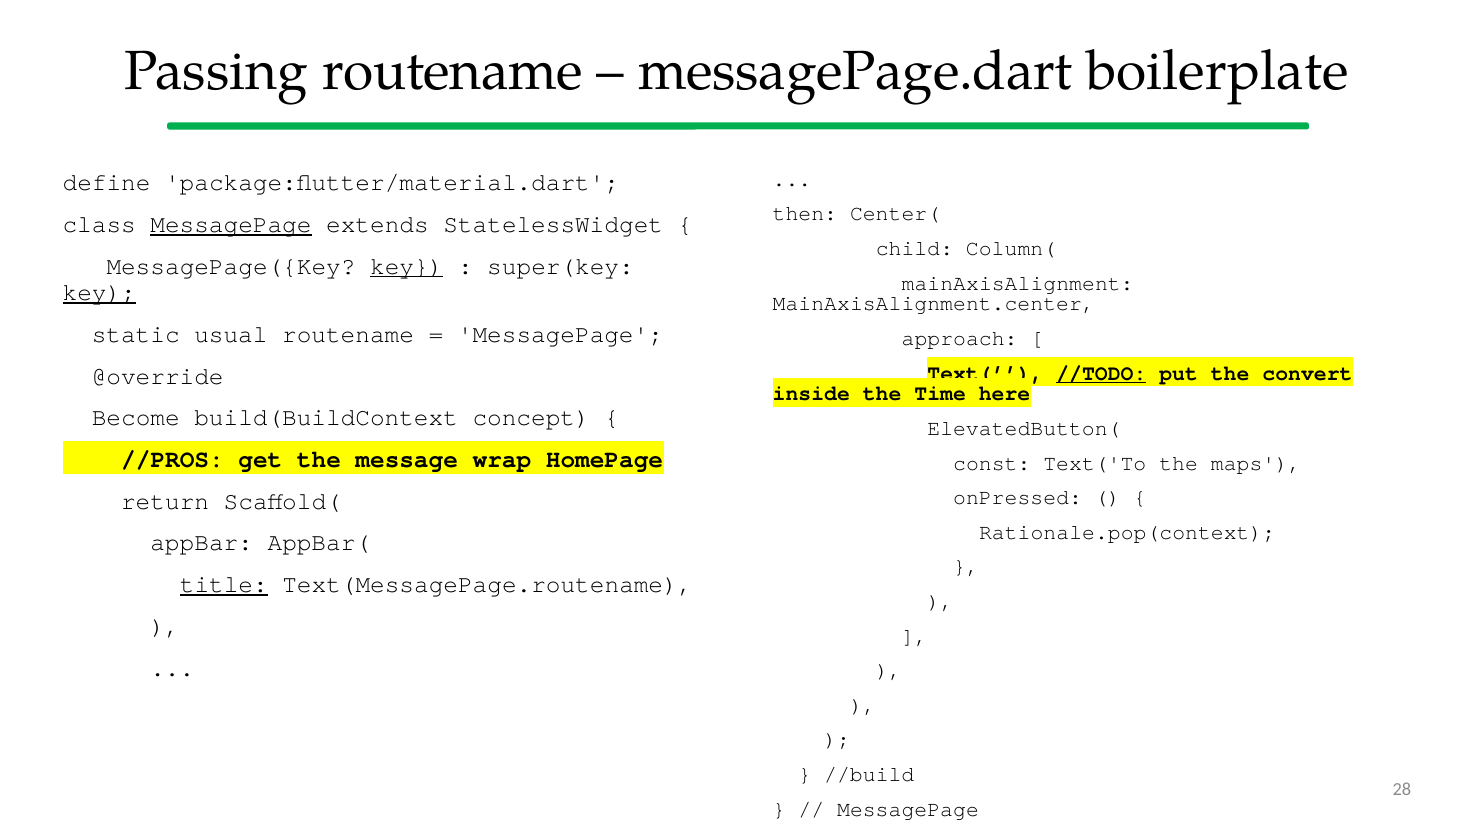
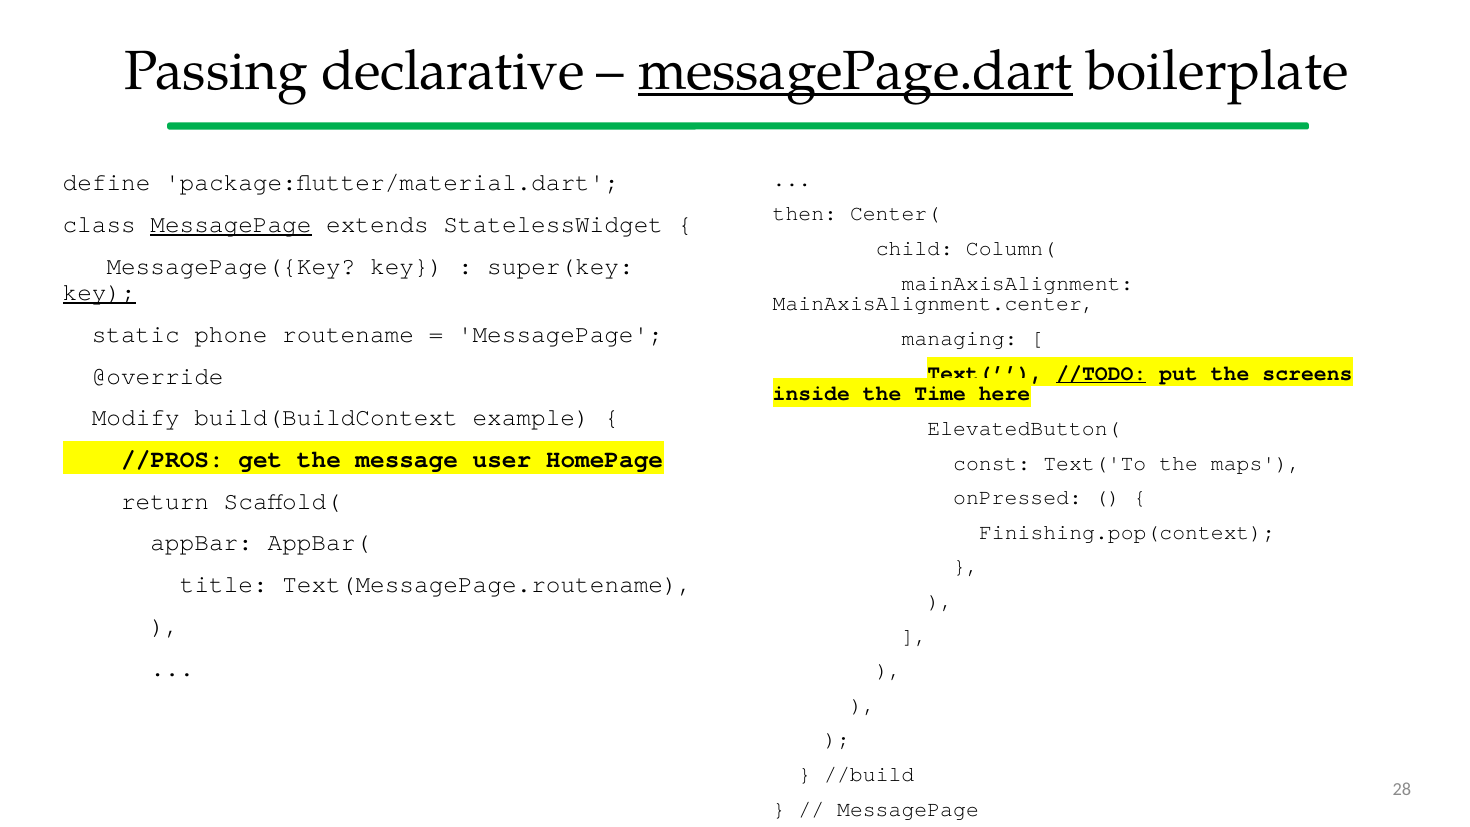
Passing routename: routename -> declarative
messagePage.dart underline: none -> present
key at (407, 266) underline: present -> none
usual: usual -> phone
approach: approach -> managing
convert: convert -> screens
Become: Become -> Modify
concept: concept -> example
wrap: wrap -> user
Rationale.pop(context: Rationale.pop(context -> Finishing.pop(context
title underline: present -> none
